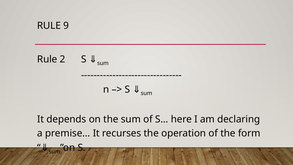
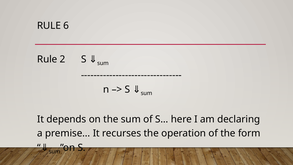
9: 9 -> 6
